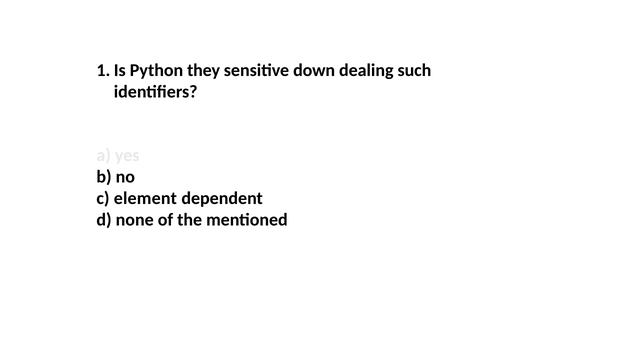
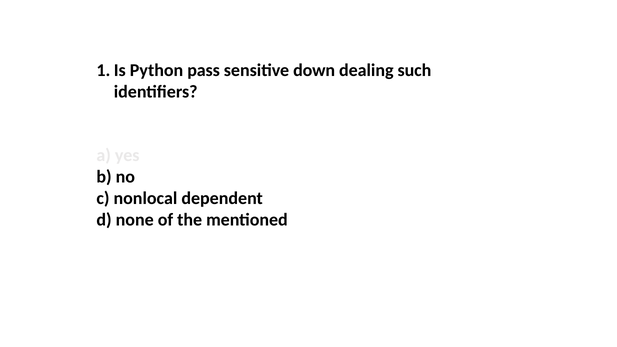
they: they -> pass
element: element -> nonlocal
